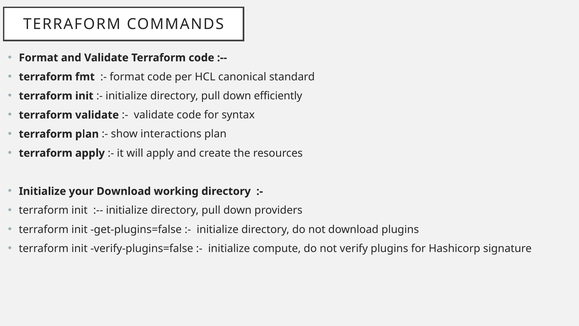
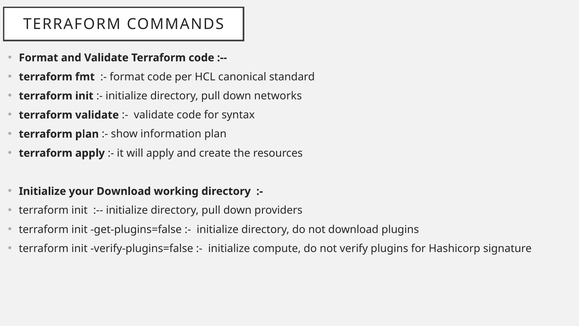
efficiently: efficiently -> networks
interactions: interactions -> information
